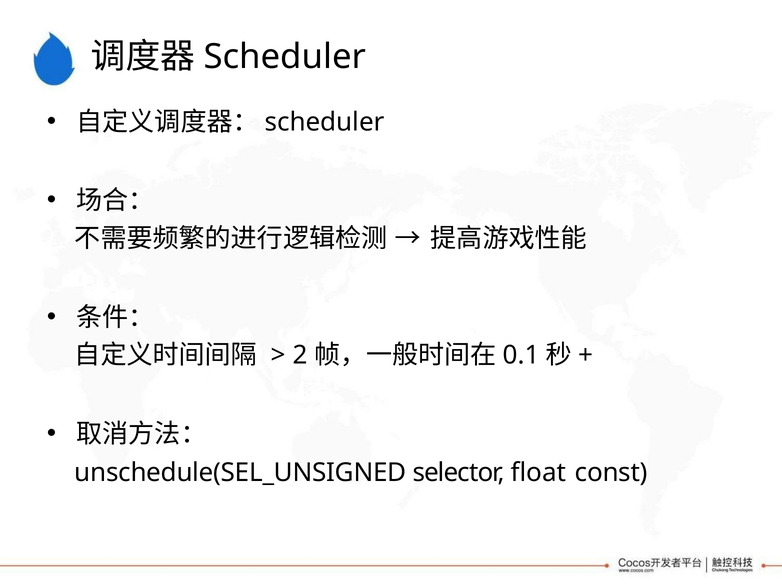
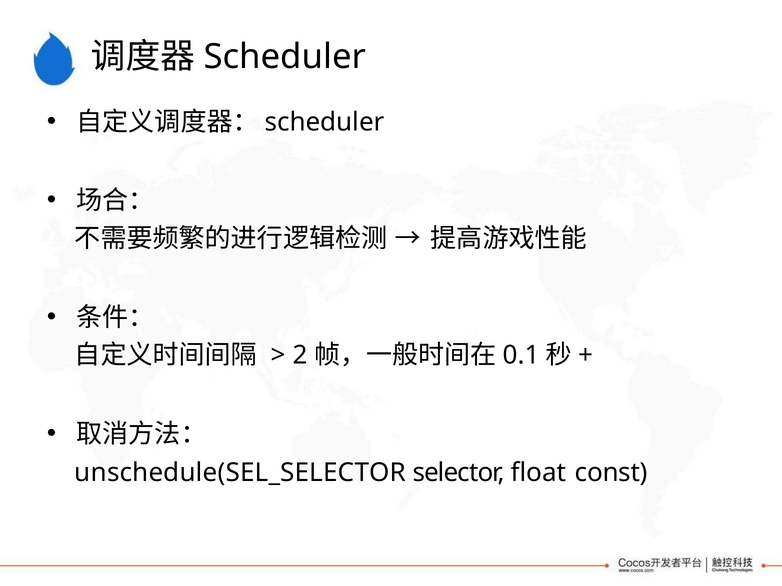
unschedule(SEL_UNSIGNED: unschedule(SEL_UNSIGNED -> unschedule(SEL_SELECTOR
